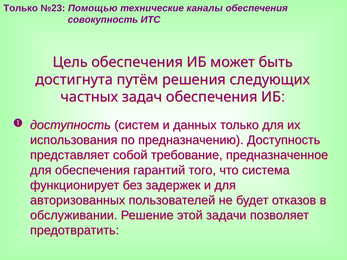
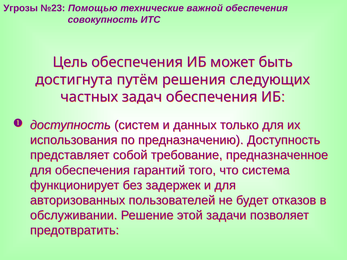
Только at (21, 8): Только -> Угрозы
каналы: каналы -> важной
